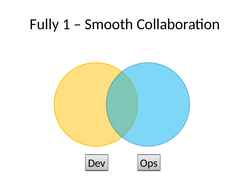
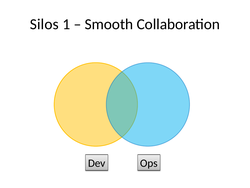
Fully: Fully -> Silos
